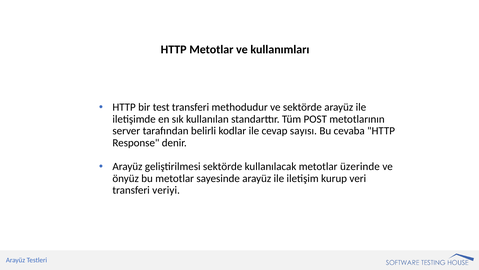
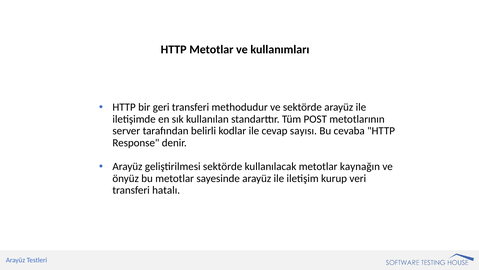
test: test -> geri
üzerinde: üzerinde -> kaynağın
veriyi: veriyi -> hatalı
